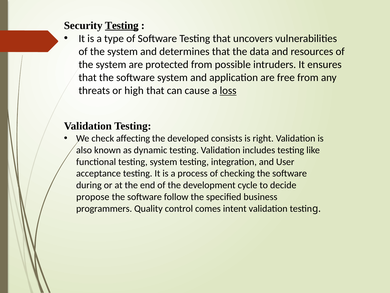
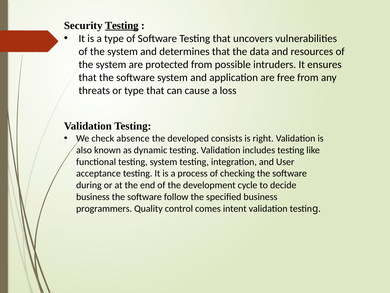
or high: high -> type
loss underline: present -> none
affecting: affecting -> absence
propose at (93, 197): propose -> business
